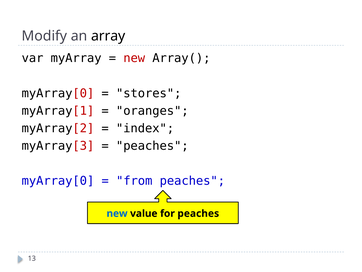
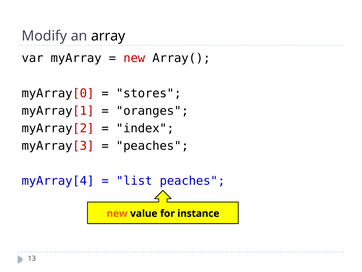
myArray[0 at (58, 181): myArray[0 -> myArray[4
from: from -> list
new at (117, 213) colour: blue -> orange
for peaches: peaches -> instance
